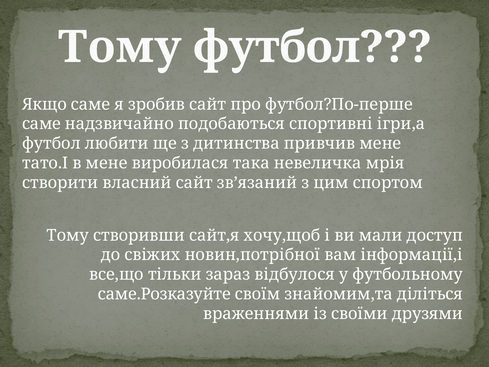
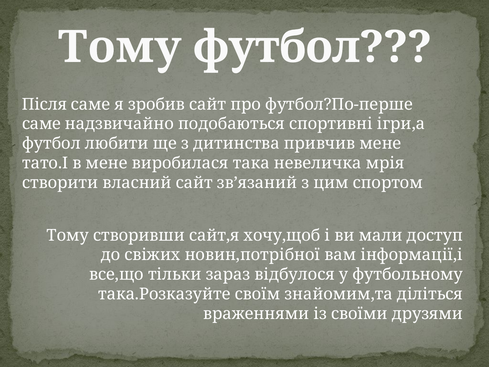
Якщо: Якщо -> Після
саме.Розказуйте: саме.Розказуйте -> така.Розказуйте
